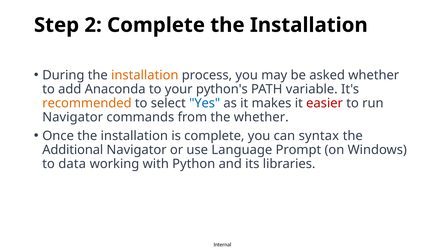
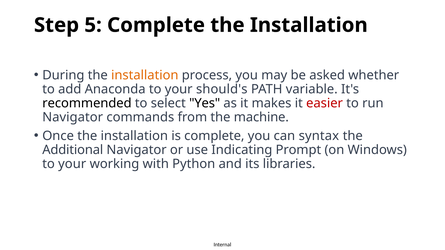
2: 2 -> 5
python's: python's -> should's
recommended colour: orange -> black
Yes colour: blue -> black
the whether: whether -> machine
Language: Language -> Indicating
data at (72, 164): data -> your
